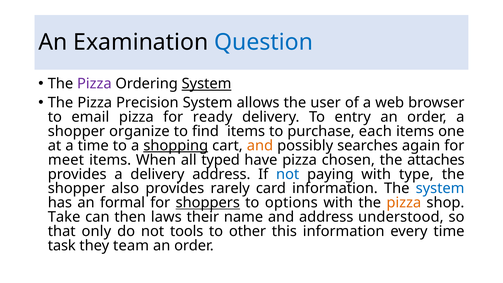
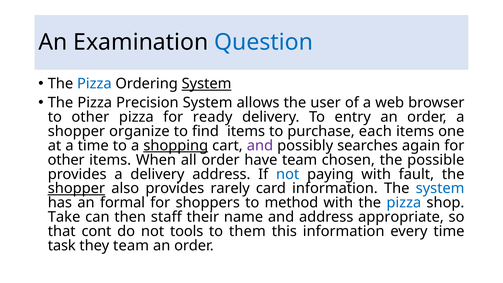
Pizza at (94, 84) colour: purple -> blue
to email: email -> other
and at (260, 146) colour: orange -> purple
meet at (66, 160): meet -> other
all typed: typed -> order
have pizza: pizza -> team
attaches: attaches -> possible
type: type -> fault
shopper at (76, 188) underline: none -> present
shoppers underline: present -> none
options: options -> method
pizza at (404, 203) colour: orange -> blue
laws: laws -> staﬀ
understood: understood -> appropriate
only: only -> cont
other: other -> them
